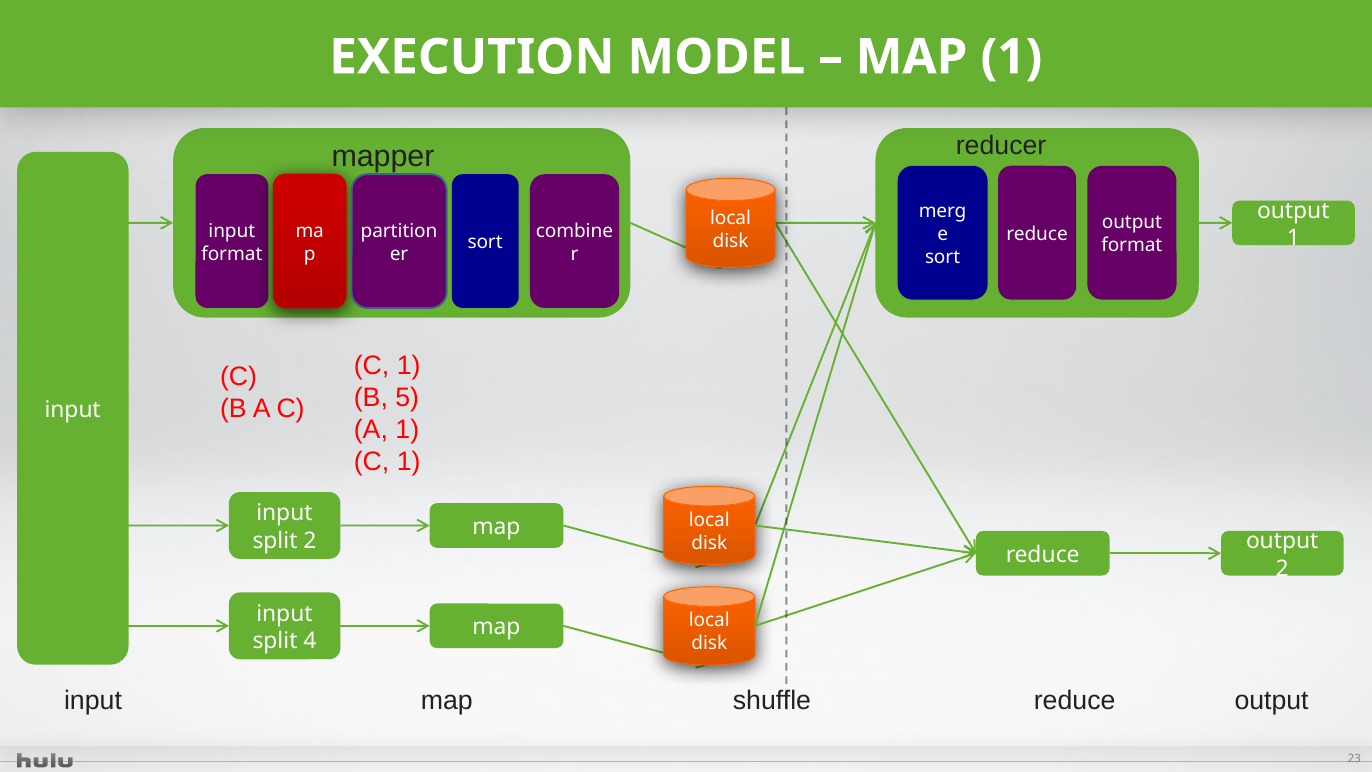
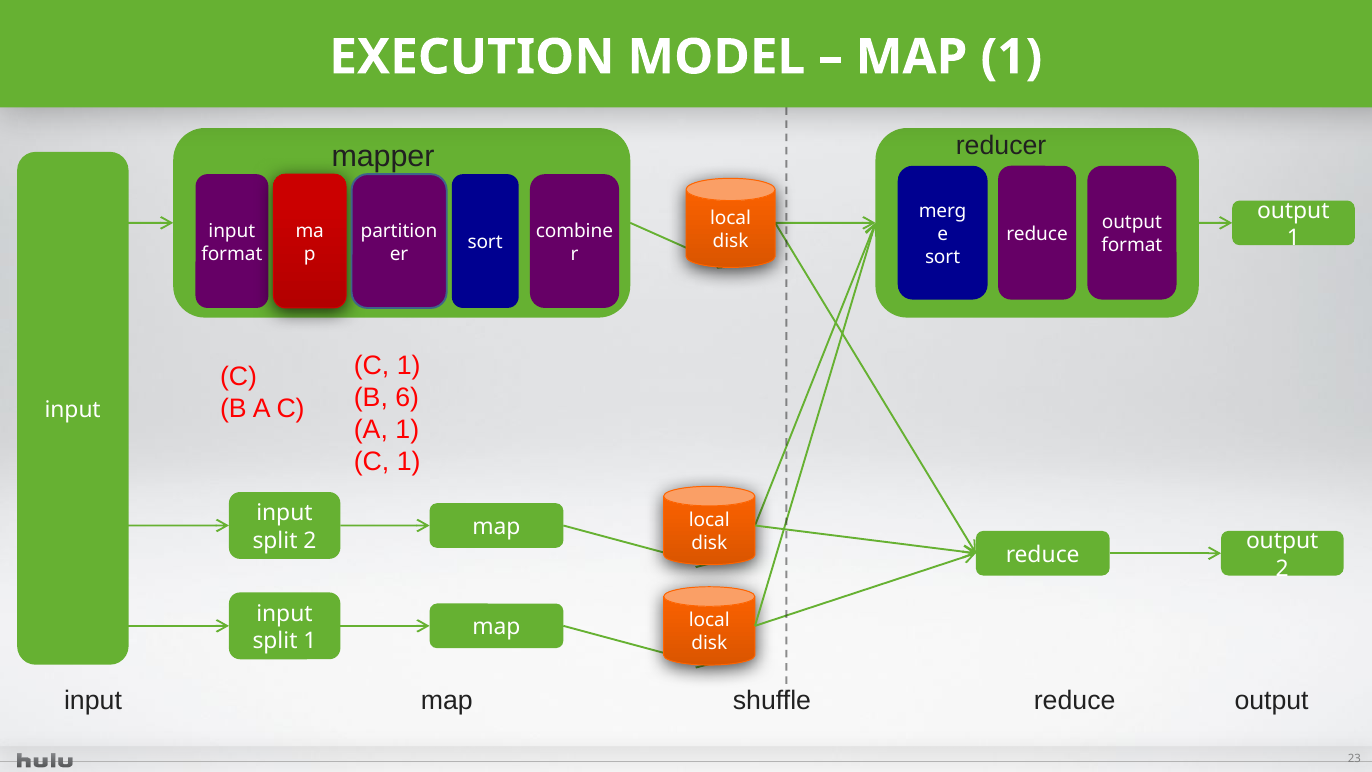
5: 5 -> 6
split 4: 4 -> 1
